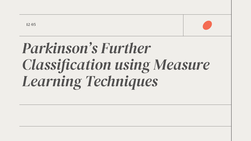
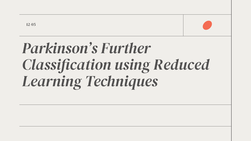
Measure: Measure -> Reduced
